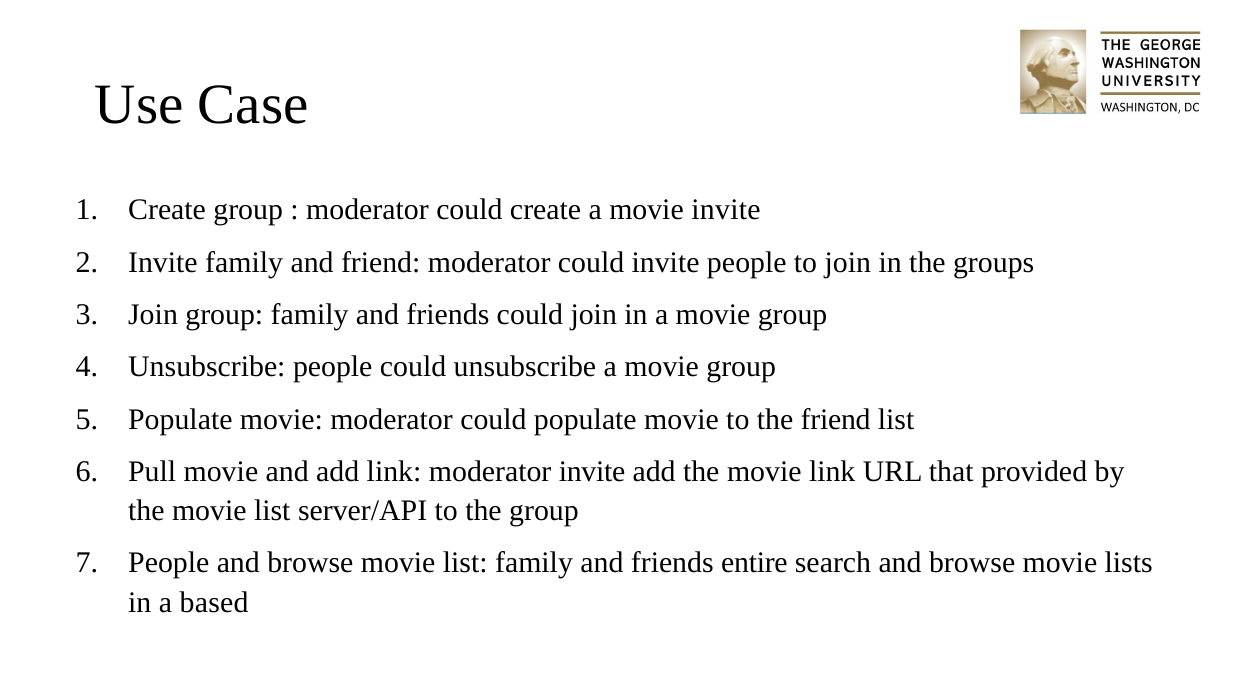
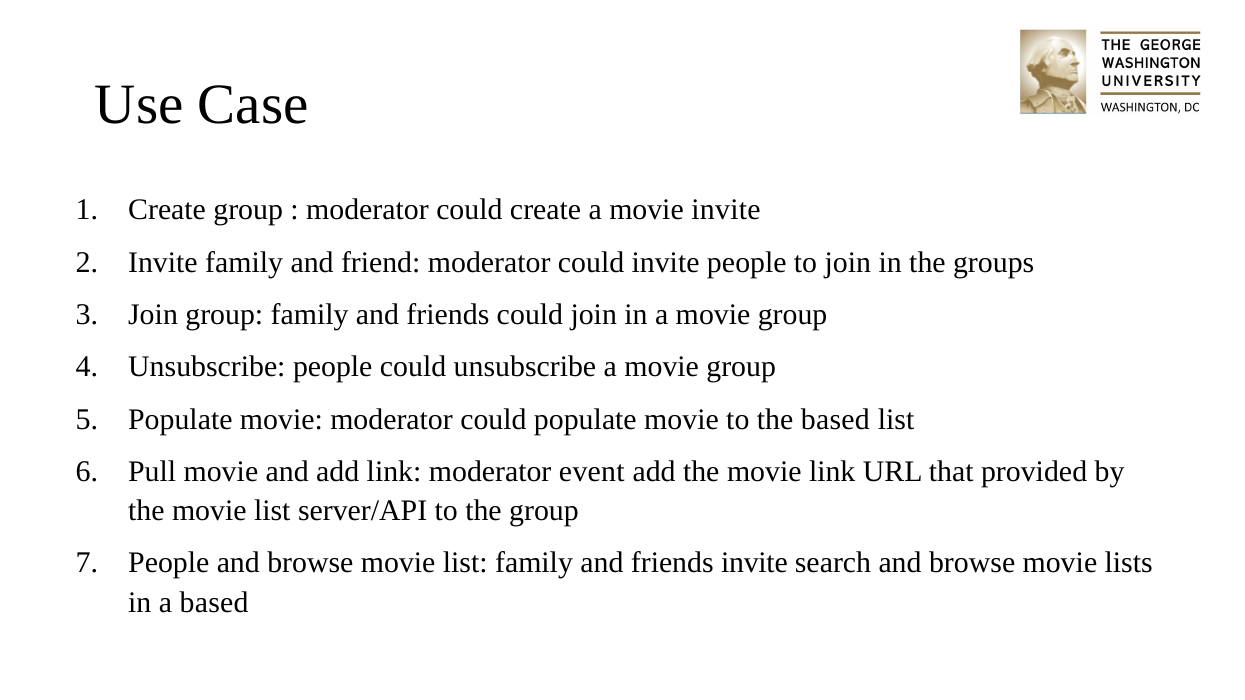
the friend: friend -> based
moderator invite: invite -> event
friends entire: entire -> invite
